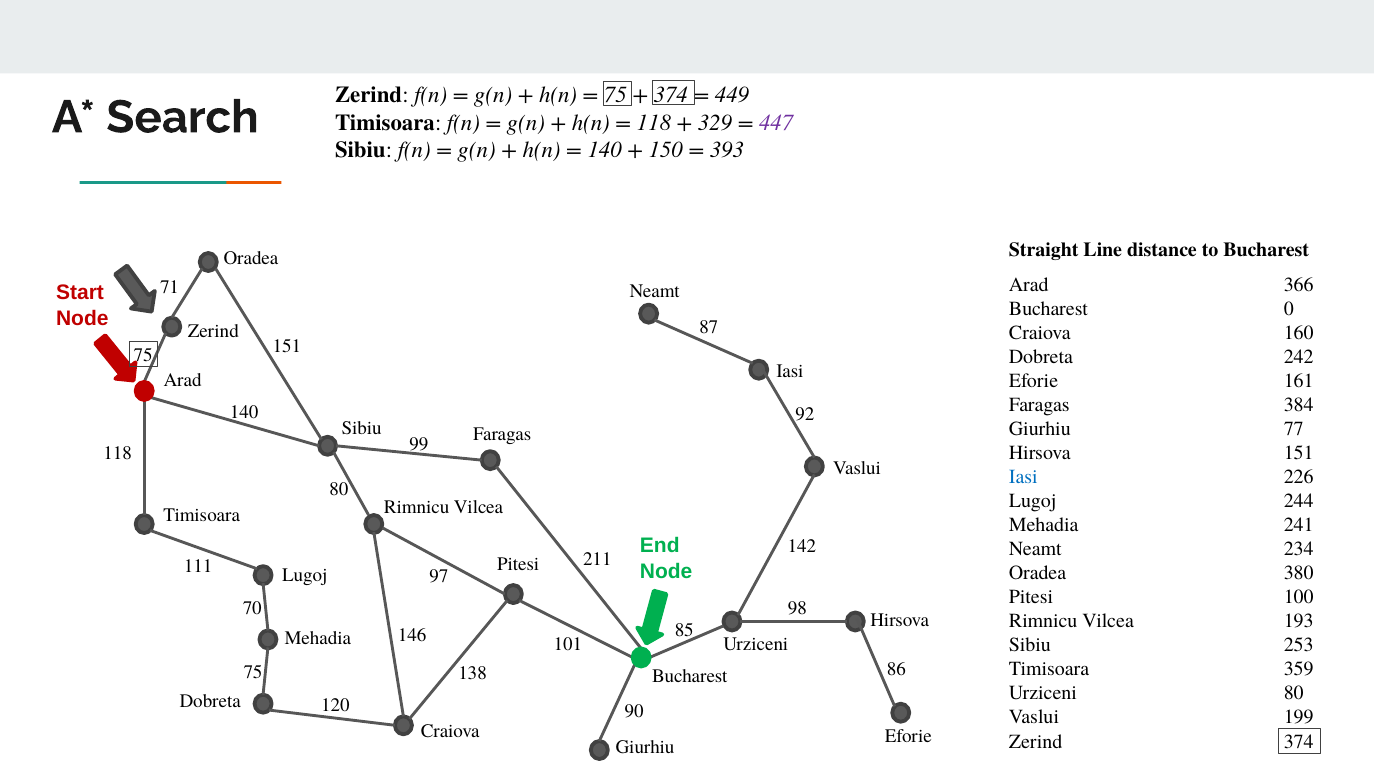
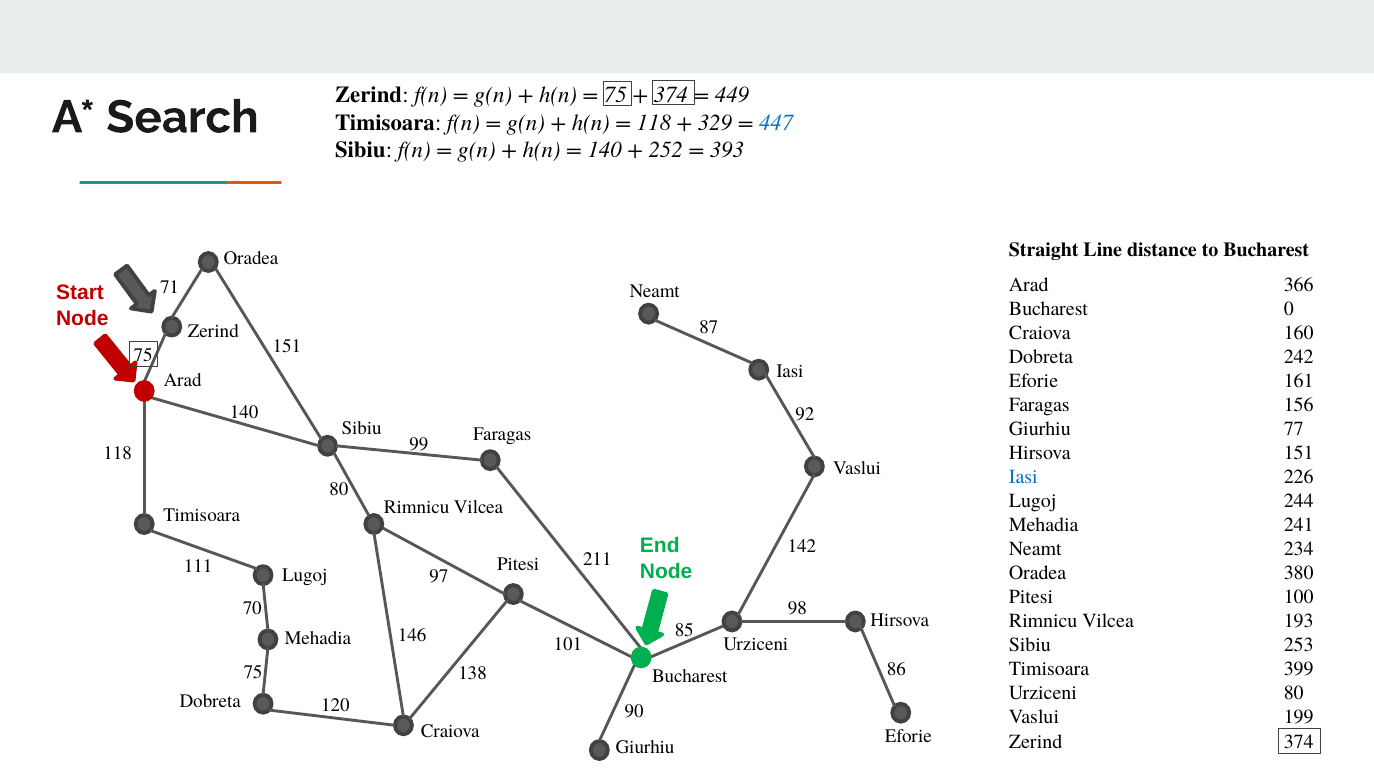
447 colour: purple -> blue
150: 150 -> 252
384: 384 -> 156
359: 359 -> 399
